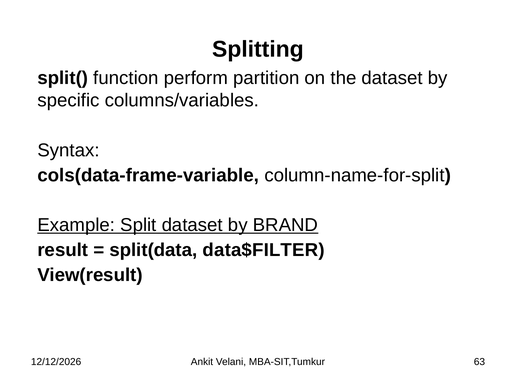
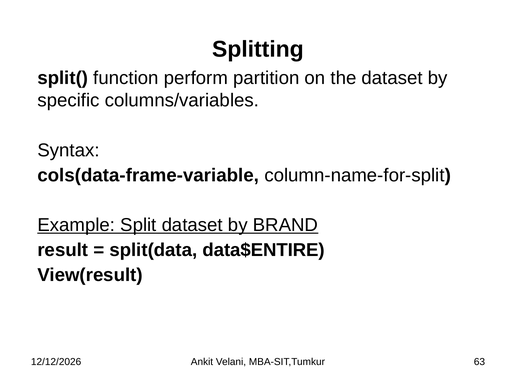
data$FILTER: data$FILTER -> data$ENTIRE
